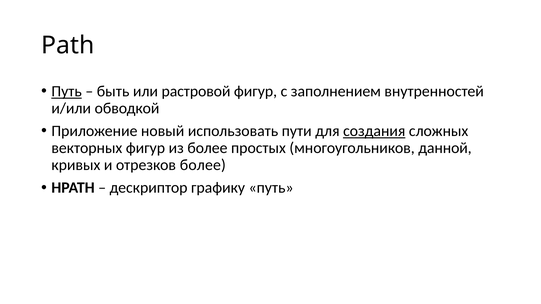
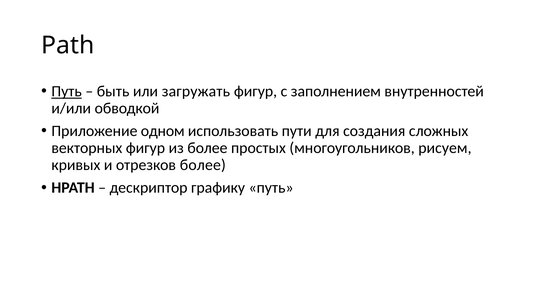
растровой: растровой -> загружать
новый: новый -> одном
создания underline: present -> none
данной: данной -> рисуем
